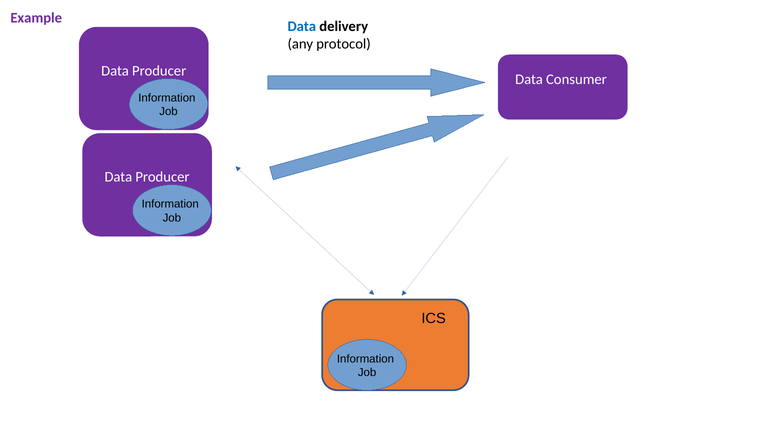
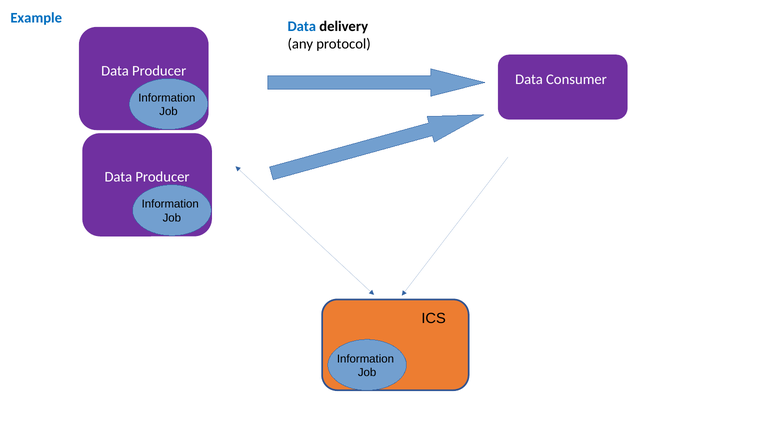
Example colour: purple -> blue
